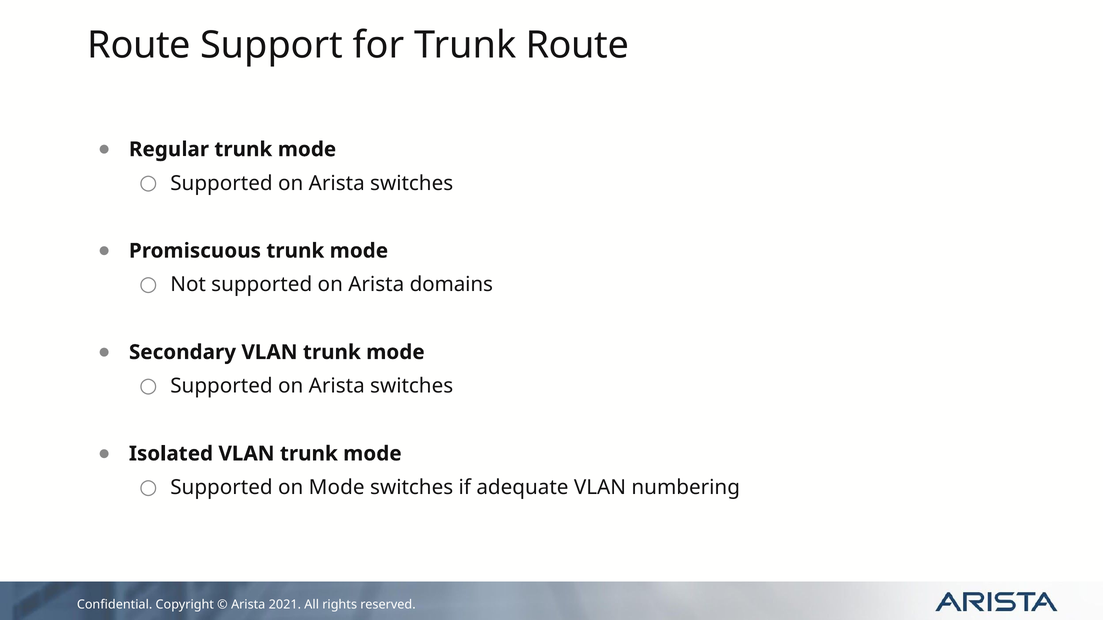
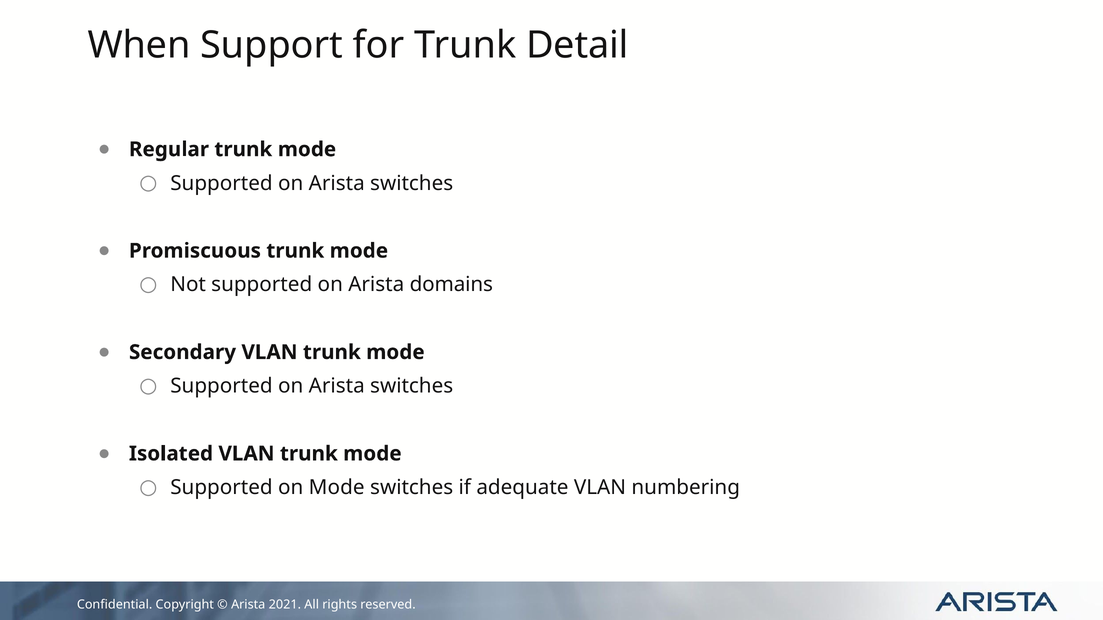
Route at (139, 45): Route -> When
Trunk Route: Route -> Detail
